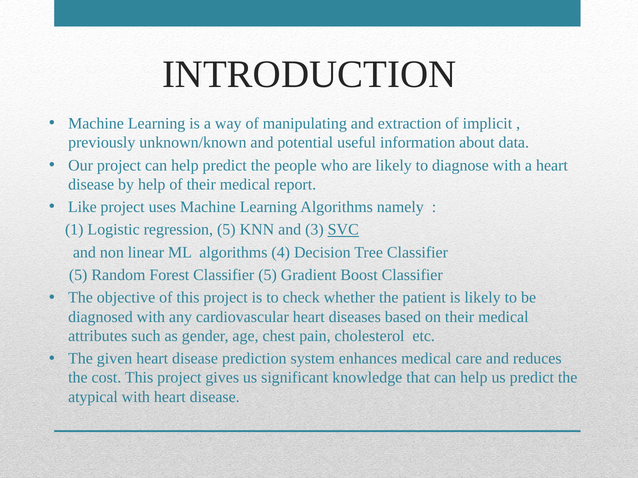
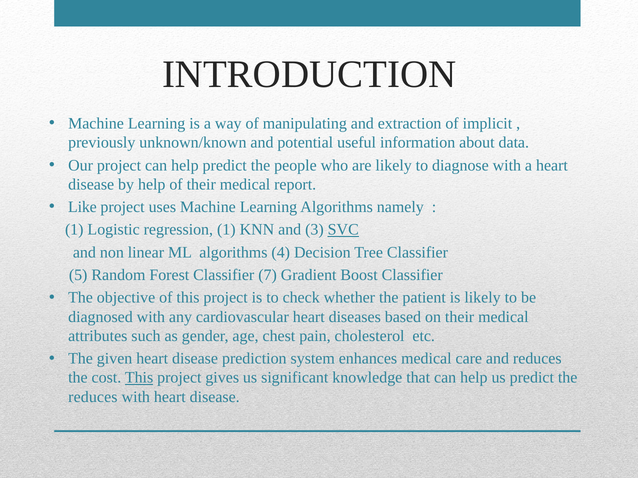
regression 5: 5 -> 1
Forest Classifier 5: 5 -> 7
This at (139, 378) underline: none -> present
atypical at (93, 397): atypical -> reduces
